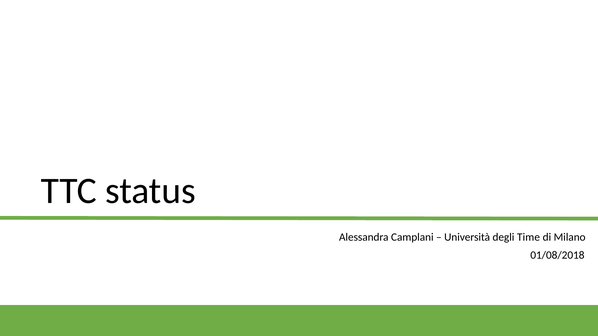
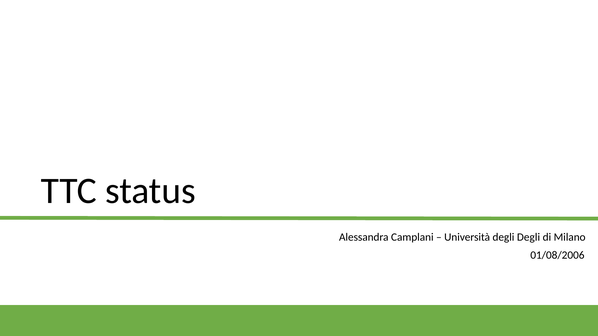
degli Time: Time -> Degli
01/08/2018: 01/08/2018 -> 01/08/2006
